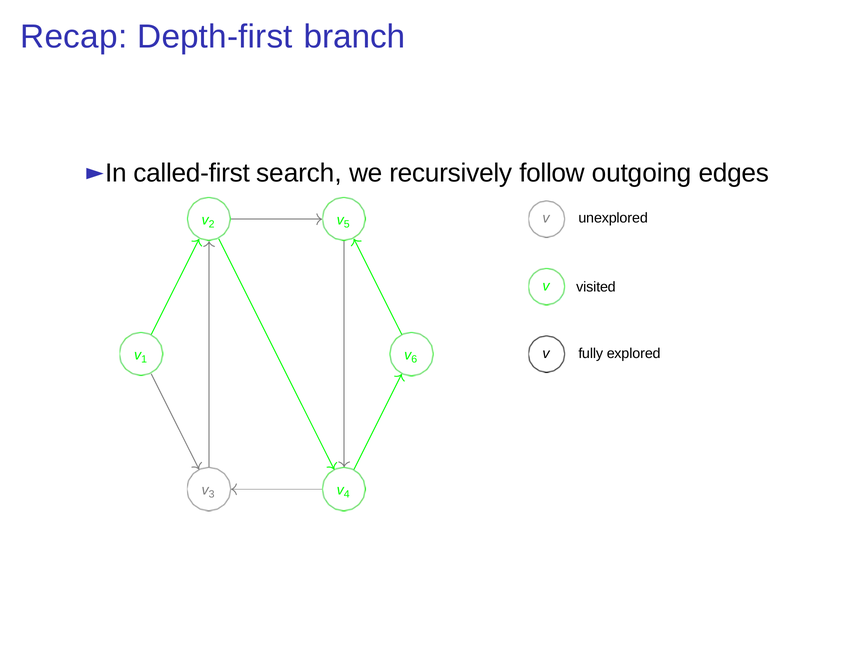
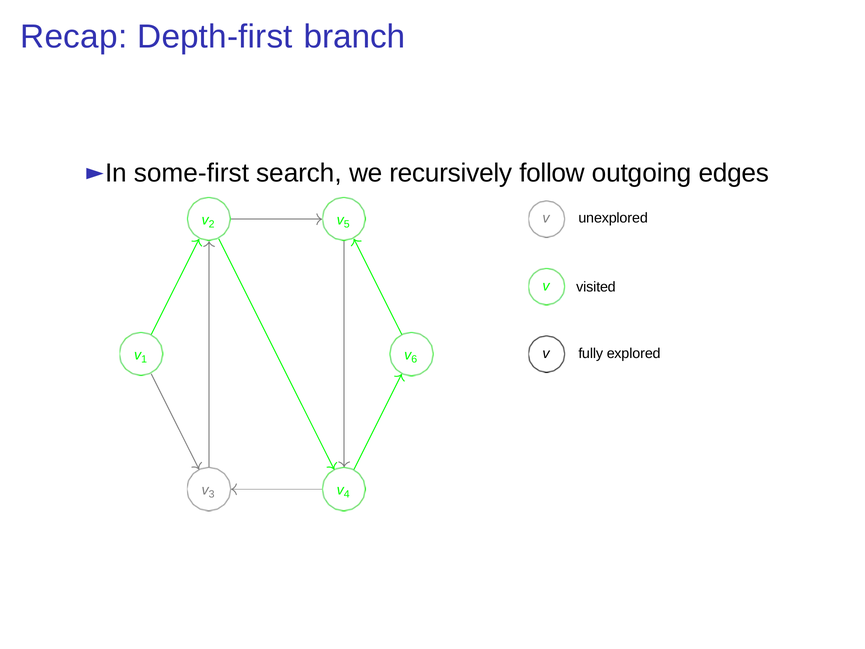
called-first: called-first -> some-first
